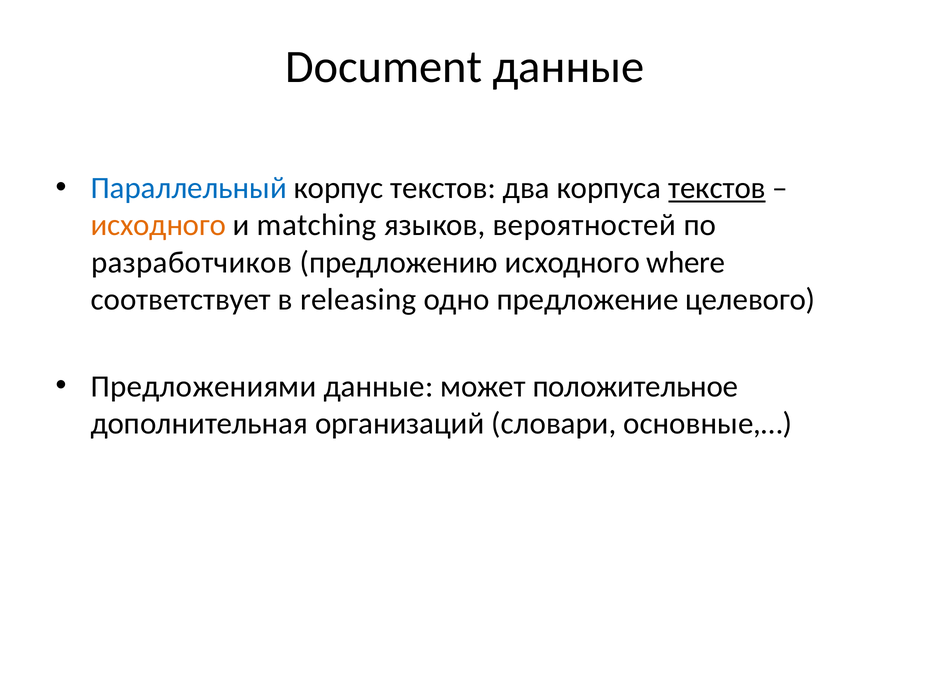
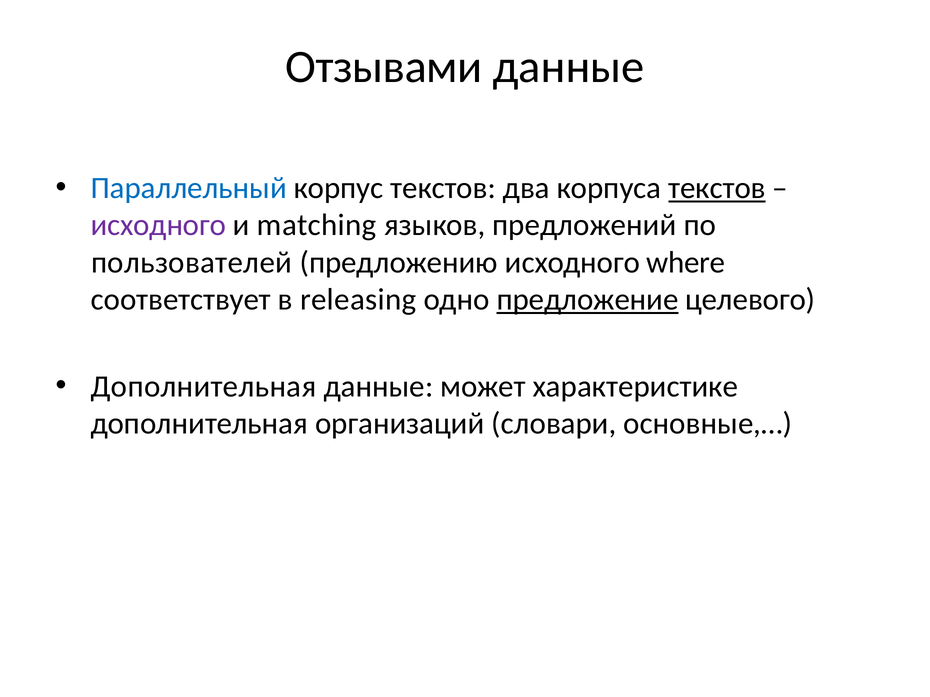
Document: Document -> Отзывами
исходного at (158, 225) colour: orange -> purple
вероятностей: вероятностей -> предложений
разработчиков: разработчиков -> пользователей
предложение underline: none -> present
Предложениями at (204, 387): Предложениями -> Дополнительная
положительное: положительное -> характеристике
